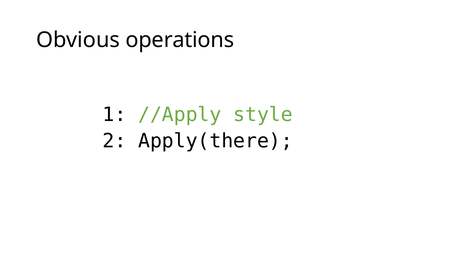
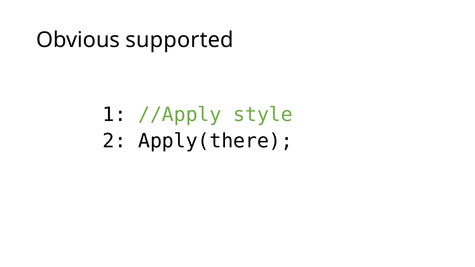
operations: operations -> supported
